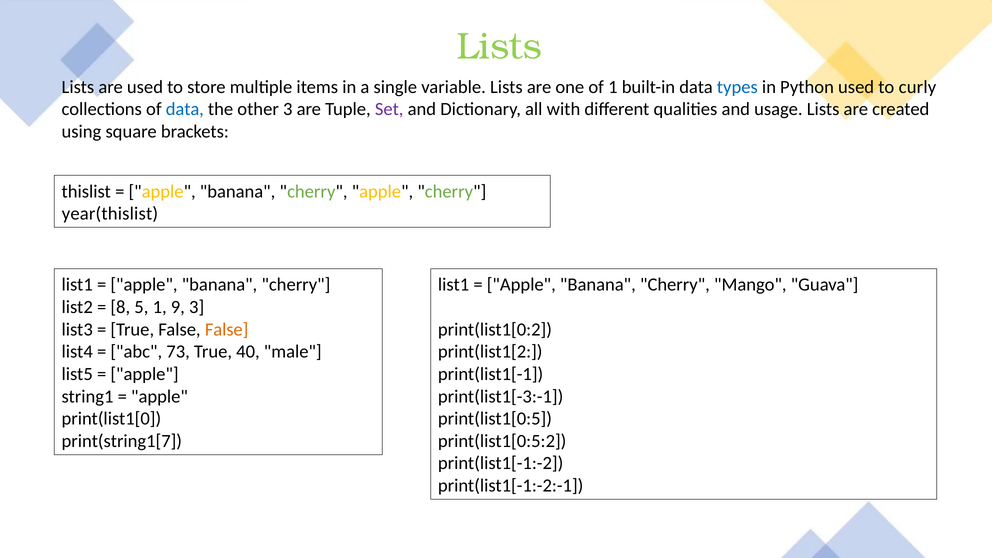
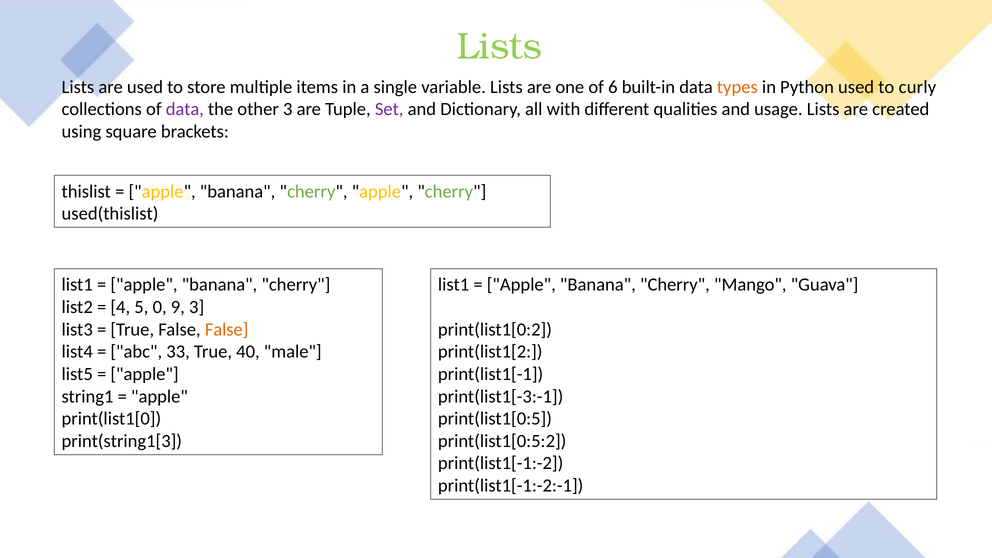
of 1: 1 -> 6
types colour: blue -> orange
data at (185, 109) colour: blue -> purple
year(thislist: year(thislist -> used(thislist
8: 8 -> 4
5 1: 1 -> 0
73: 73 -> 33
print(string1[7: print(string1[7 -> print(string1[3
